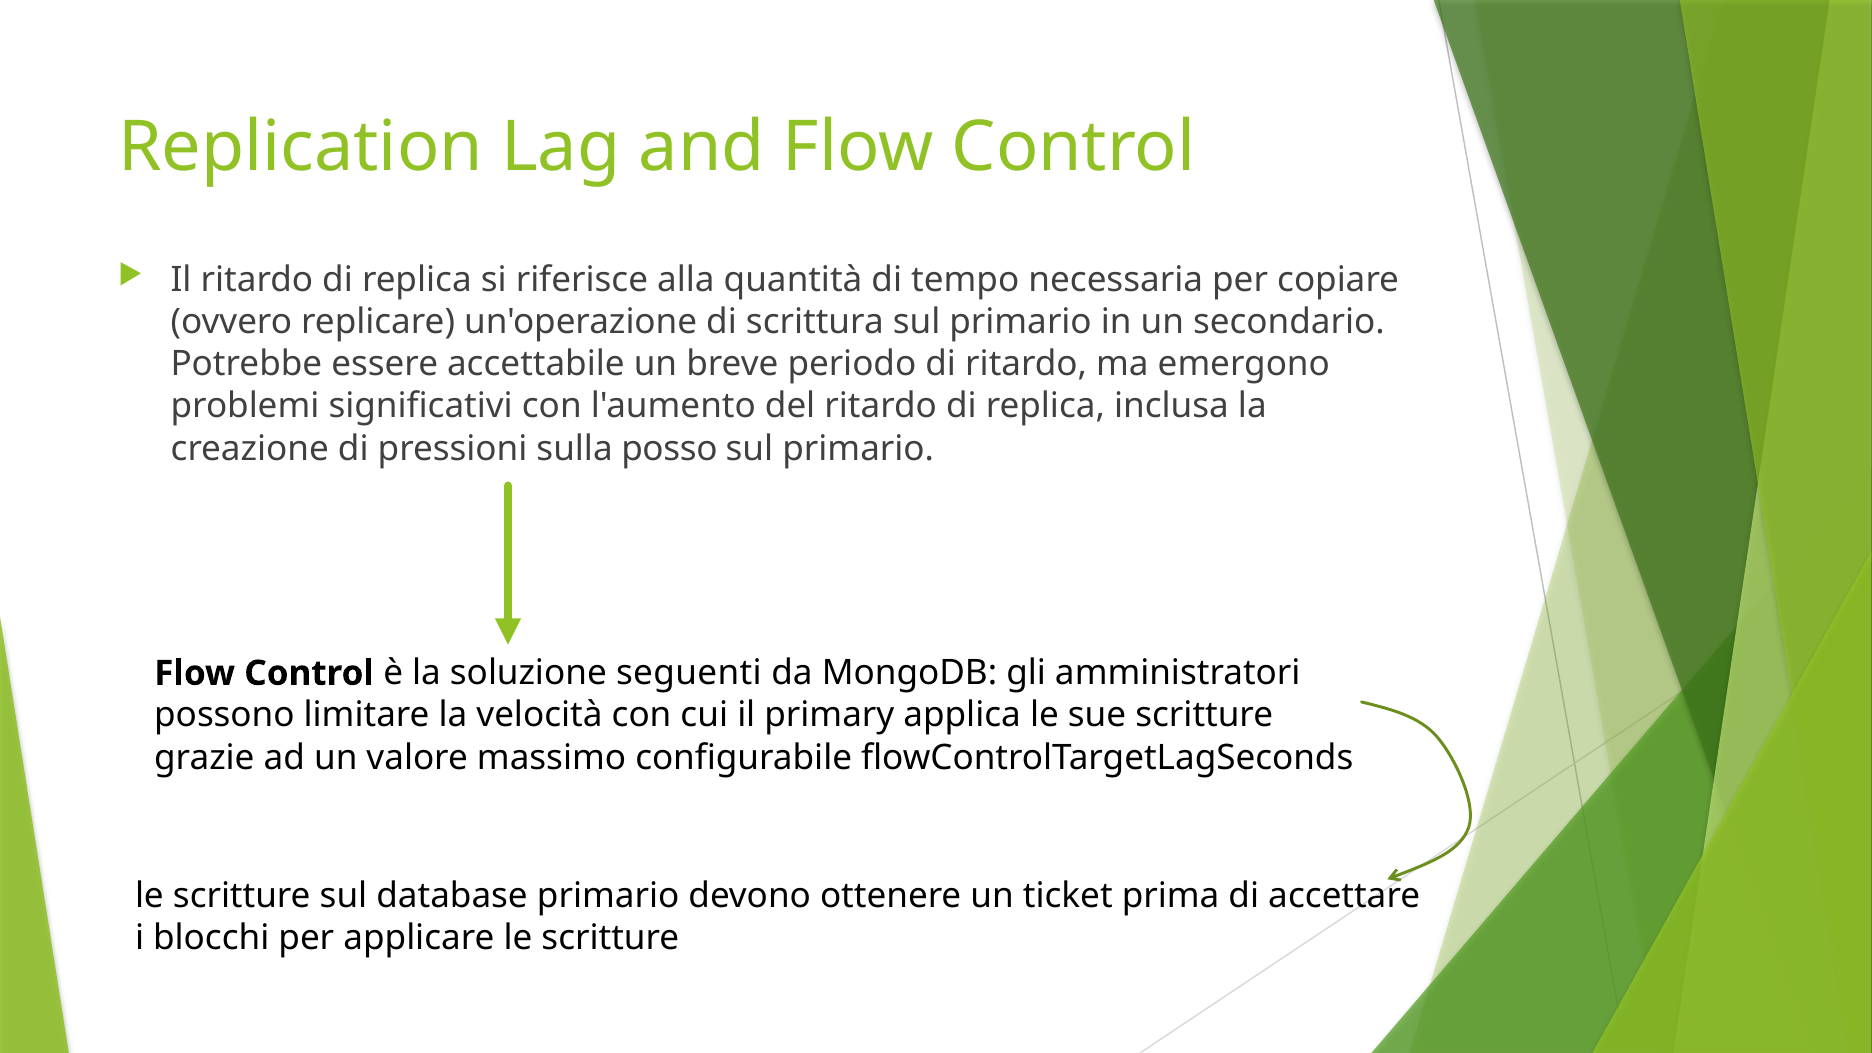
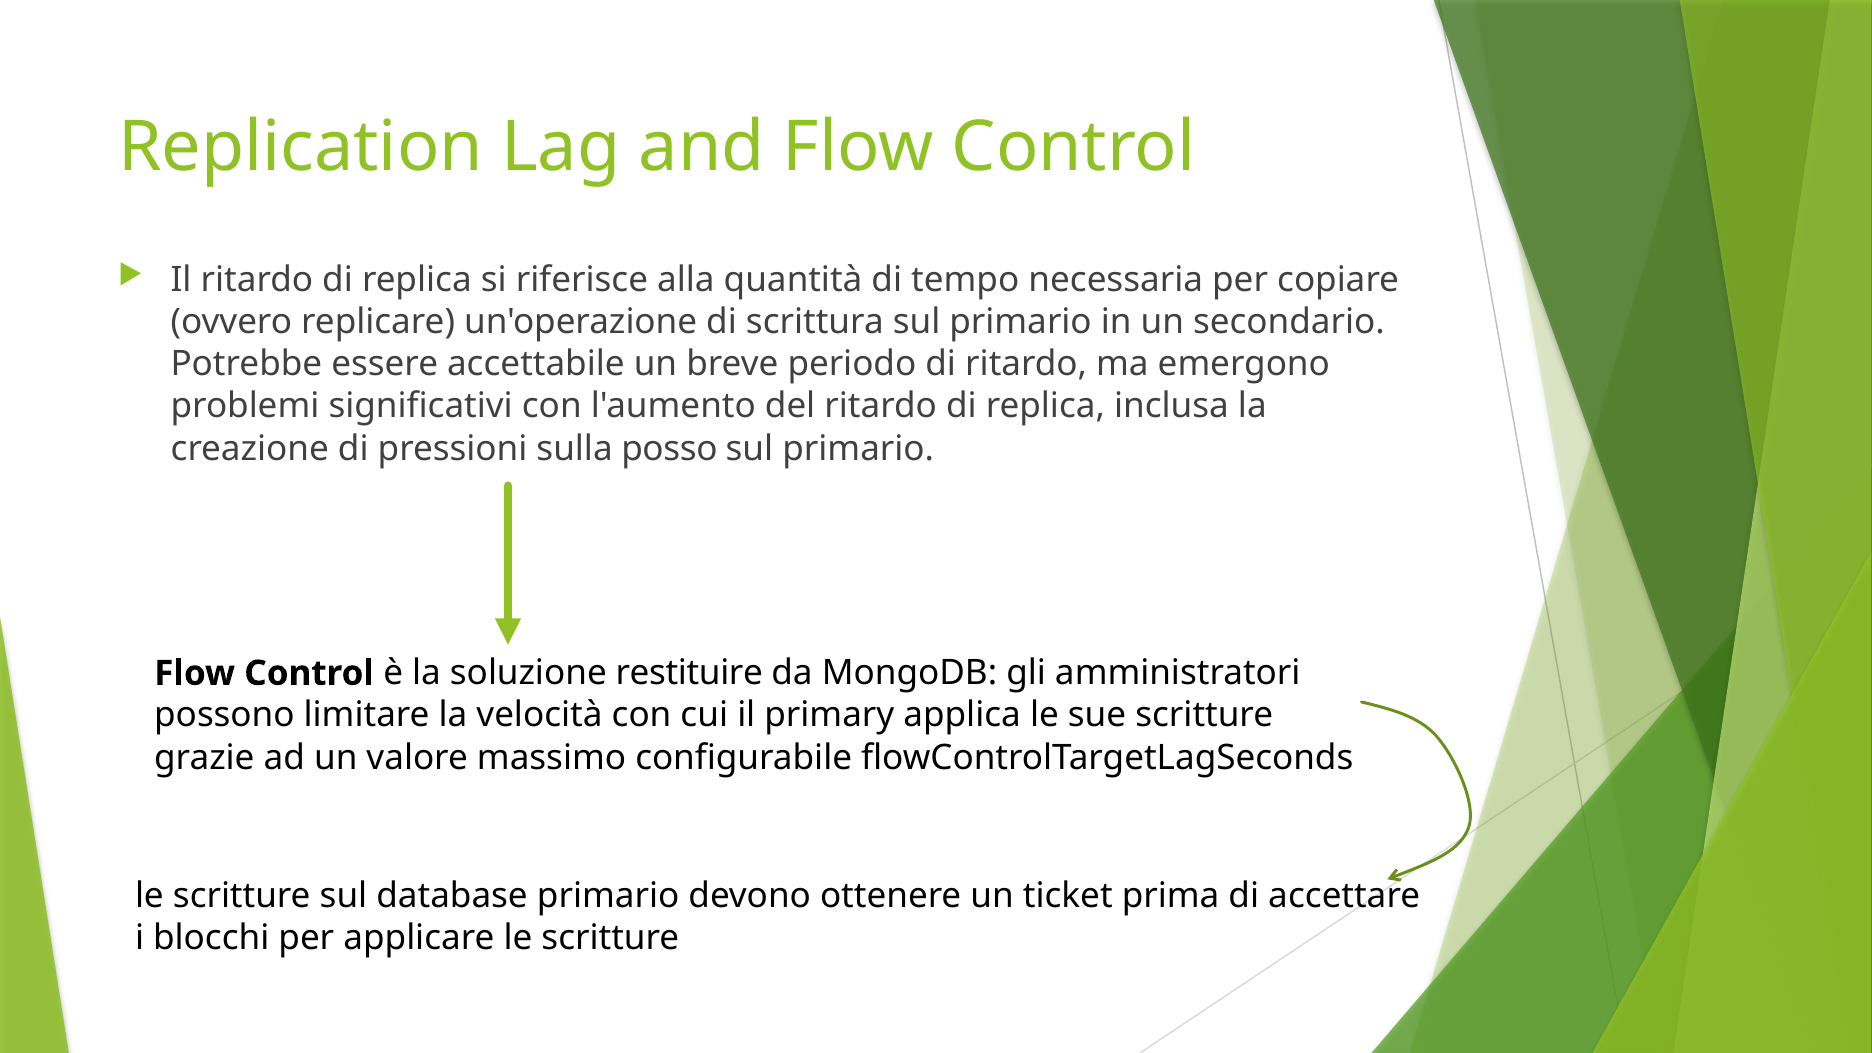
seguenti: seguenti -> restituire
